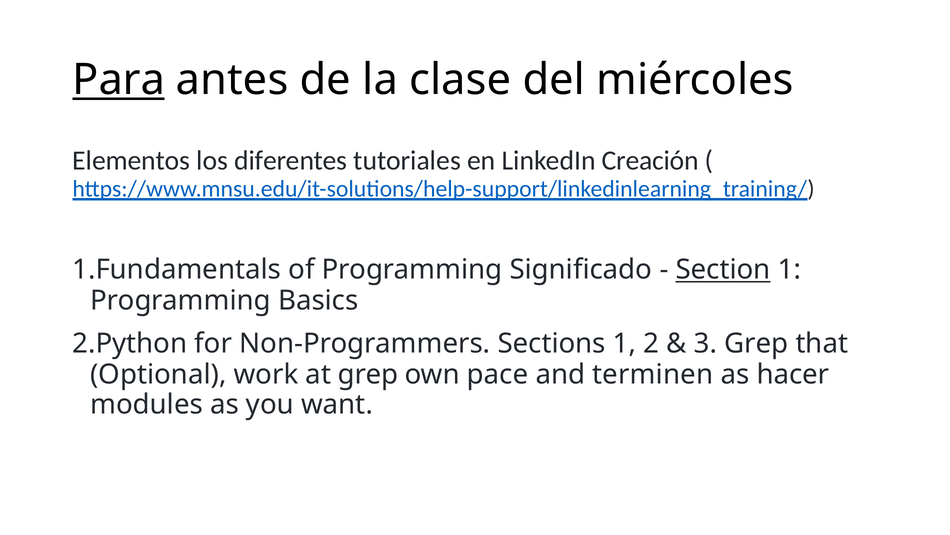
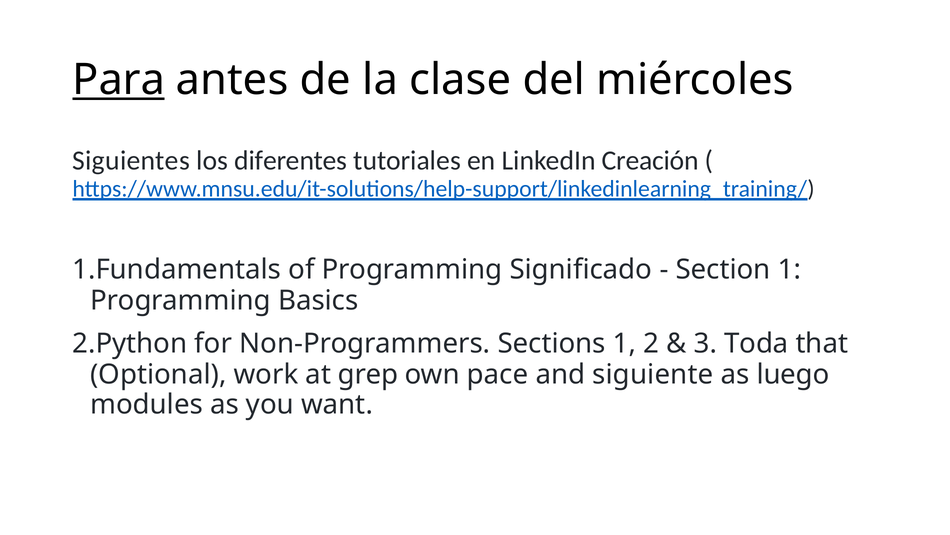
Elementos: Elementos -> Siguientes
Section underline: present -> none
3 Grep: Grep -> Toda
terminen: terminen -> siguiente
hacer: hacer -> luego
